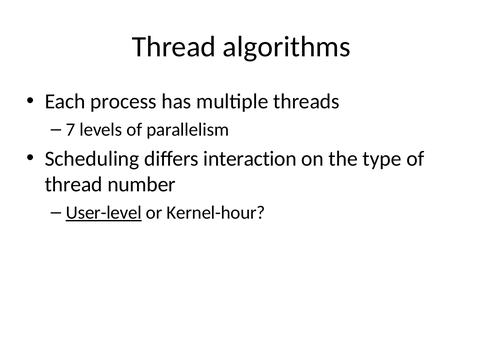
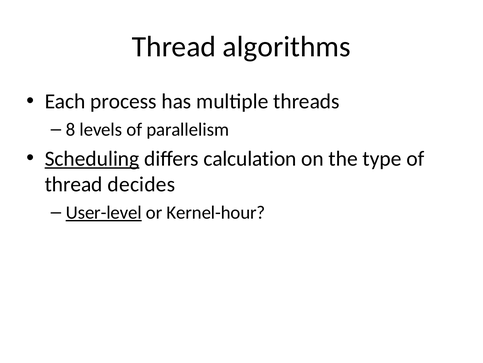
7: 7 -> 8
Scheduling underline: none -> present
interaction: interaction -> calculation
number: number -> decides
